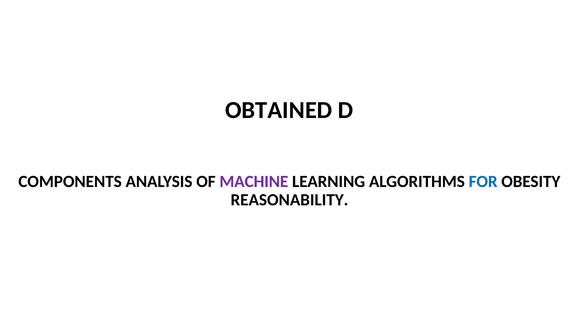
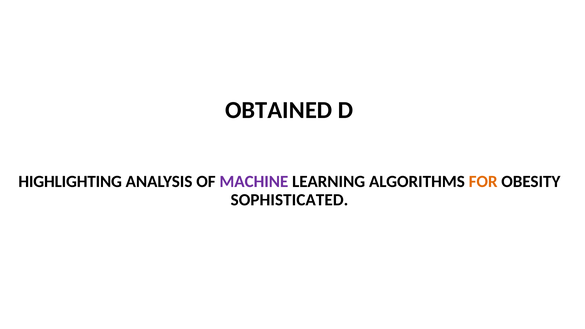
COMPONENTS: COMPONENTS -> HIGHLIGHTING
FOR colour: blue -> orange
REASONABILITY: REASONABILITY -> SOPHISTICATED
